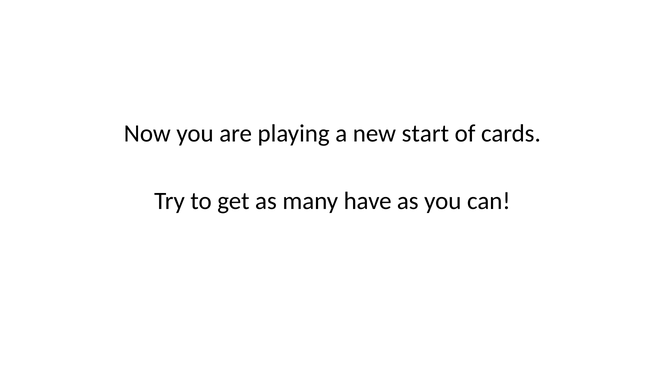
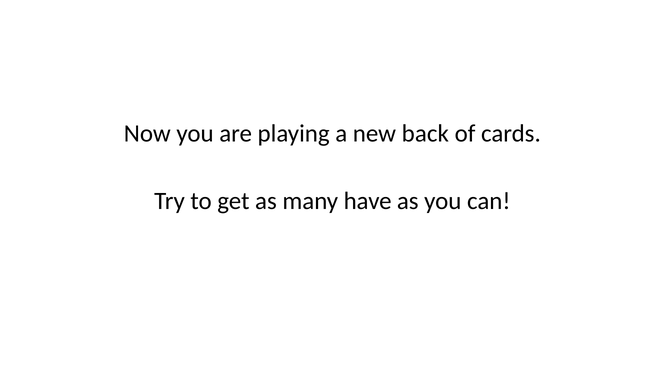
start: start -> back
